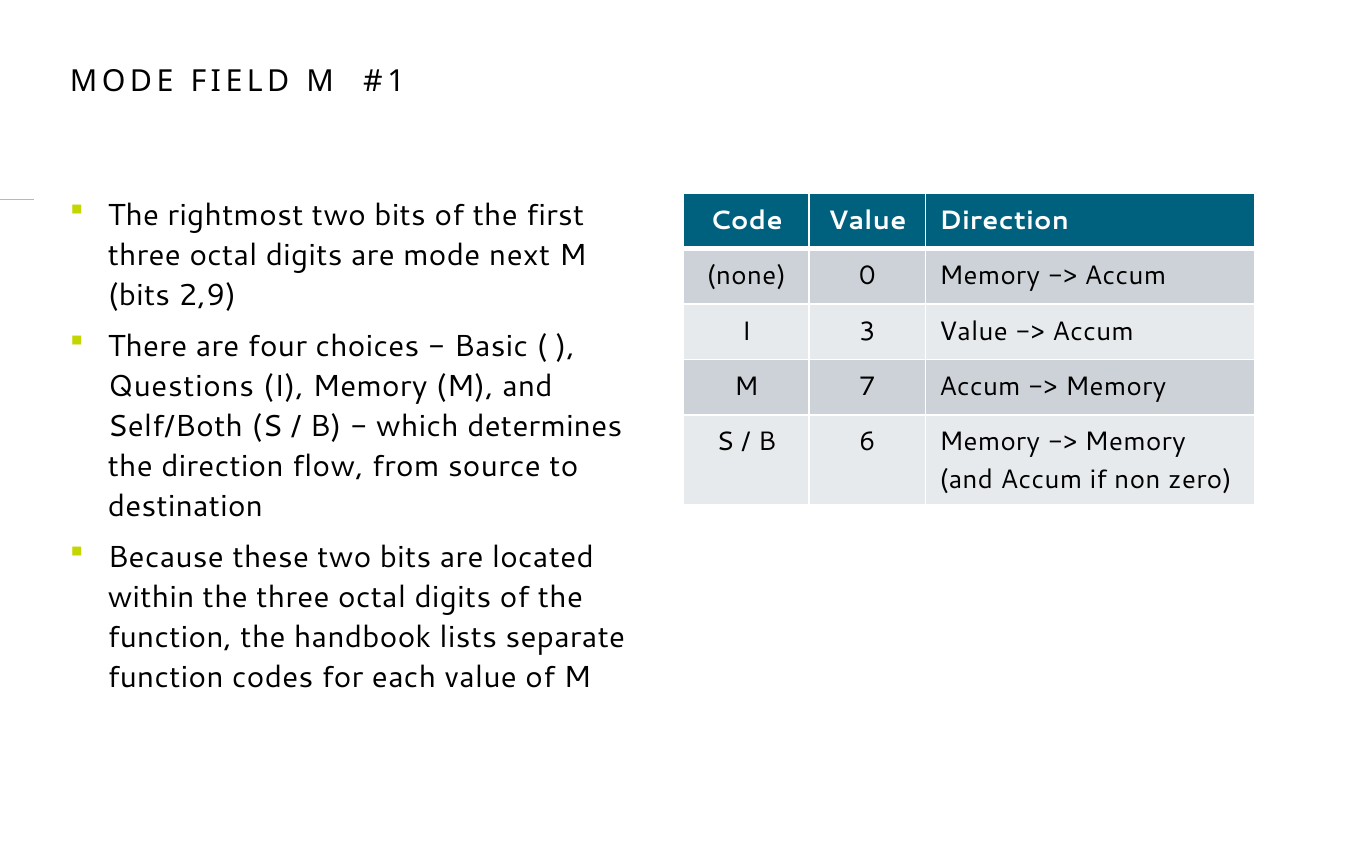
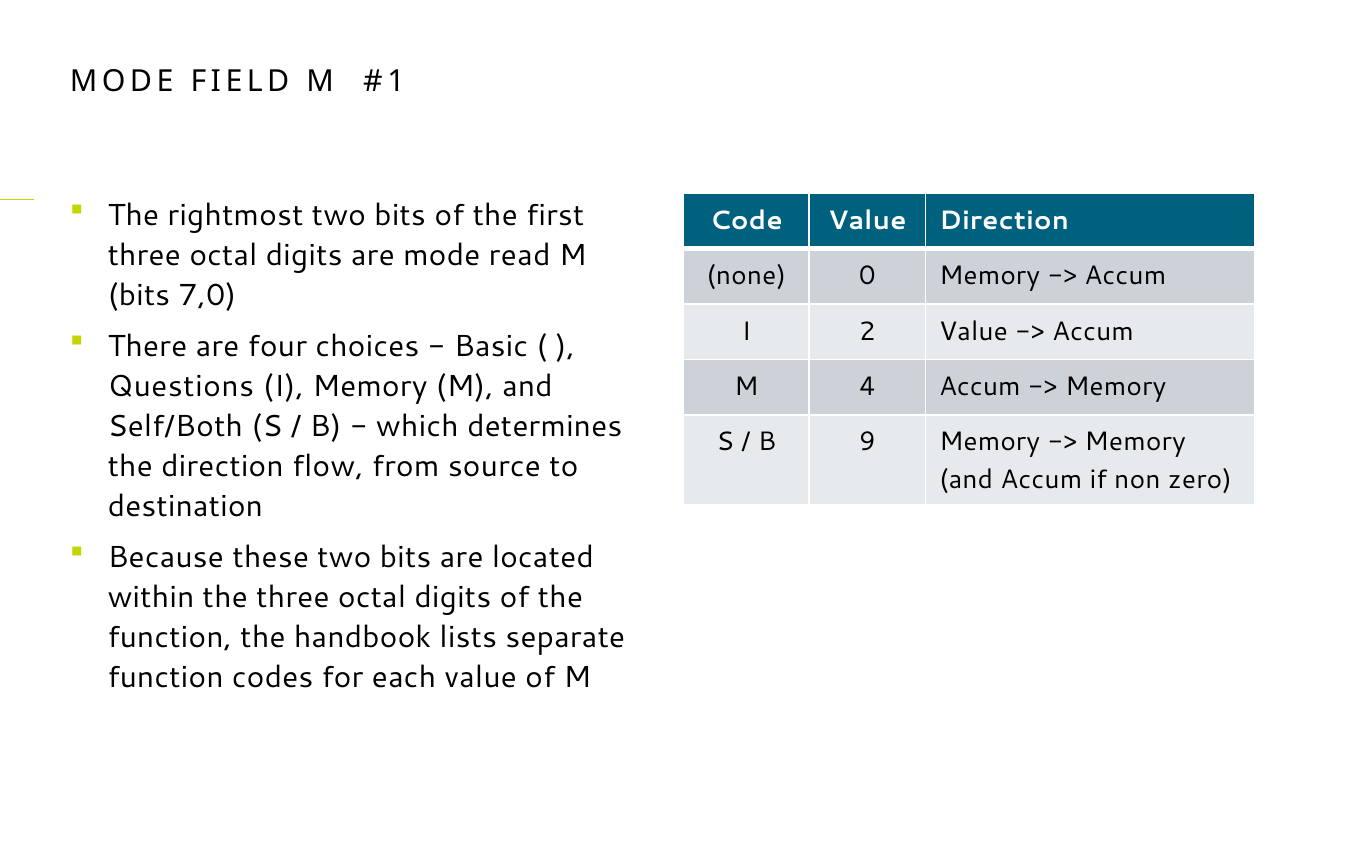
next: next -> read
2,9: 2,9 -> 7,0
3: 3 -> 2
7: 7 -> 4
6: 6 -> 9
